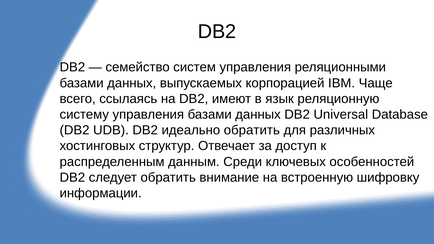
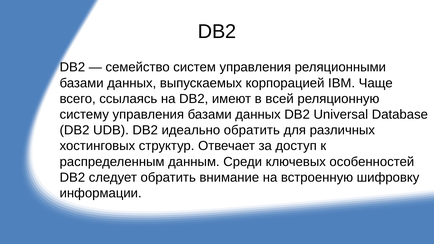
язык: язык -> всей
